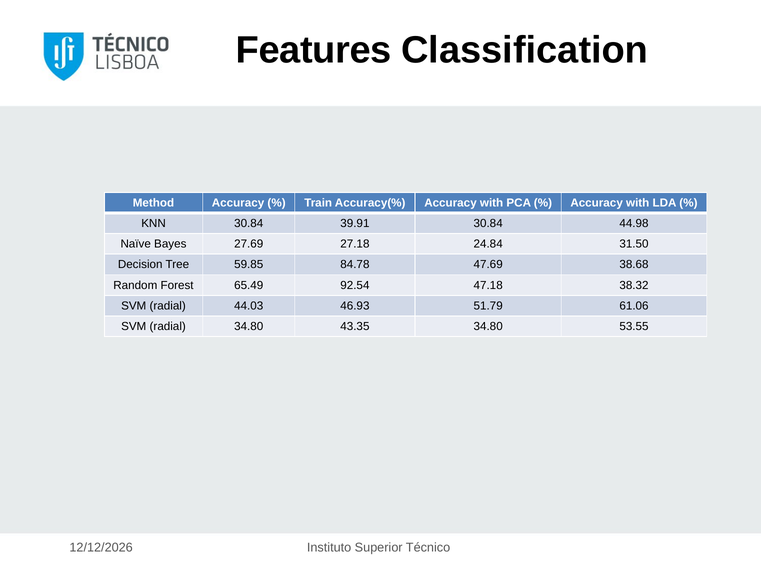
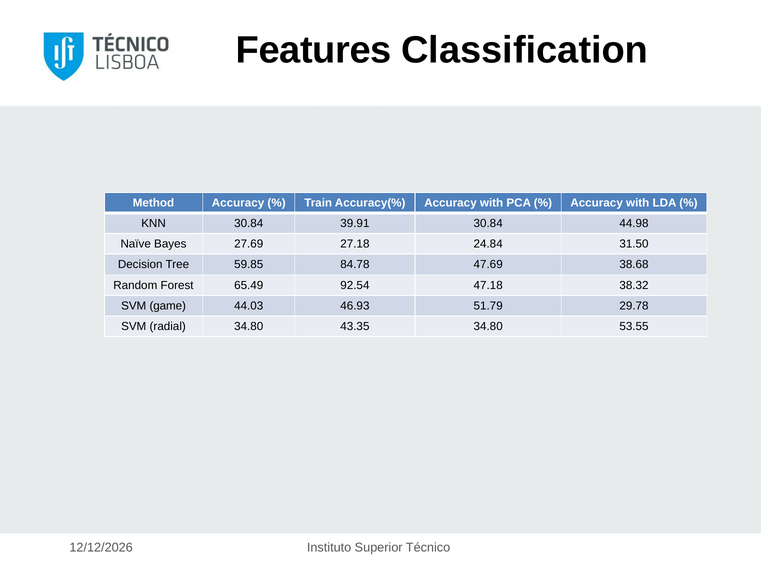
radial at (168, 306): radial -> game
61.06: 61.06 -> 29.78
